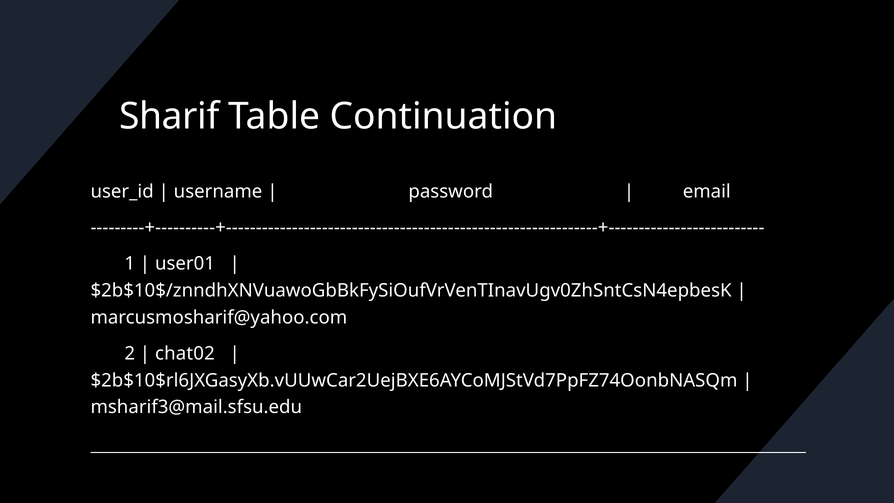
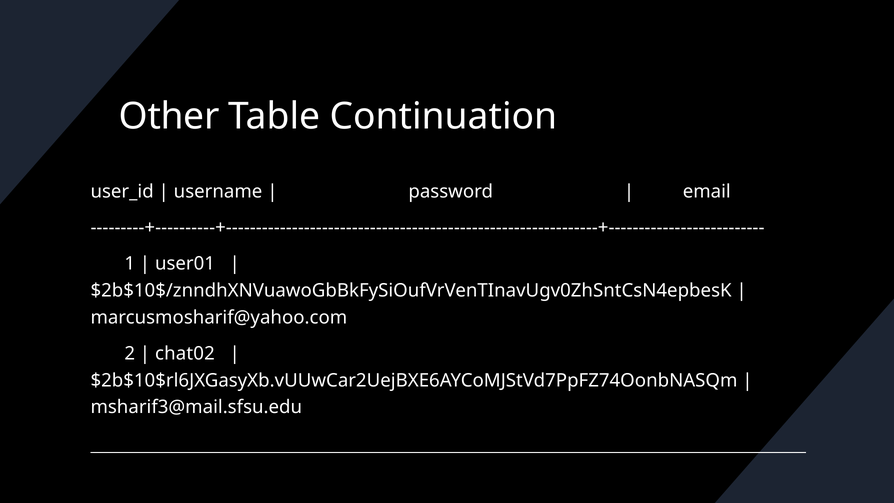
Sharif: Sharif -> Other
